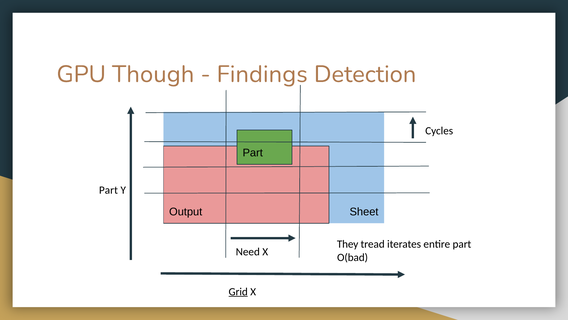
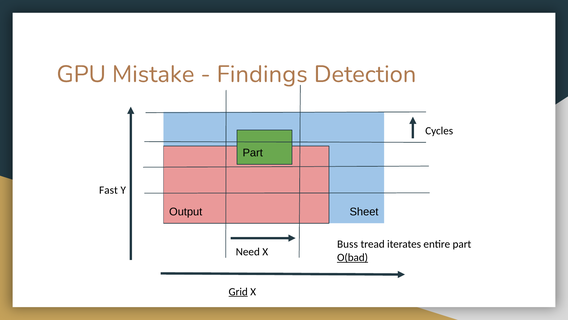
Though: Though -> Mistake
Part at (108, 190): Part -> Fast
They: They -> Buss
O(bad underline: none -> present
